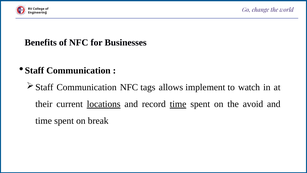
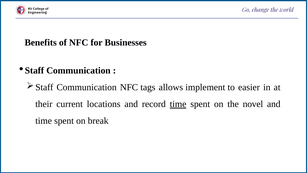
watch: watch -> easier
locations underline: present -> none
avoid: avoid -> novel
